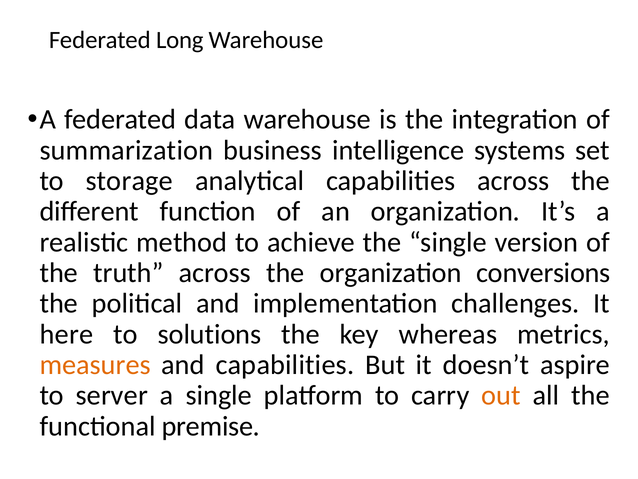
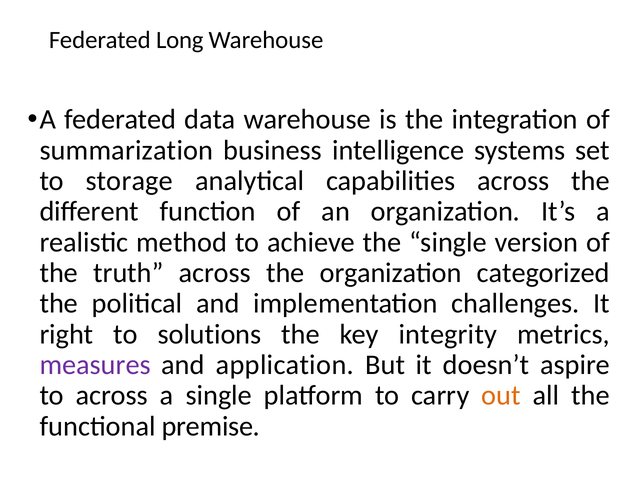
conversions: conversions -> categorized
here: here -> right
whereas: whereas -> integrity
measures colour: orange -> purple
and capabilities: capabilities -> application
to server: server -> across
